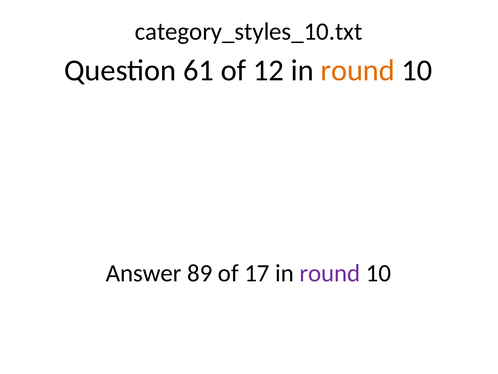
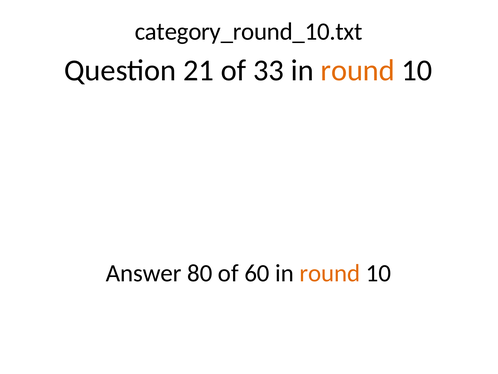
category_styles_10.txt: category_styles_10.txt -> category_round_10.txt
61: 61 -> 21
12: 12 -> 33
89: 89 -> 80
17: 17 -> 60
round at (330, 273) colour: purple -> orange
